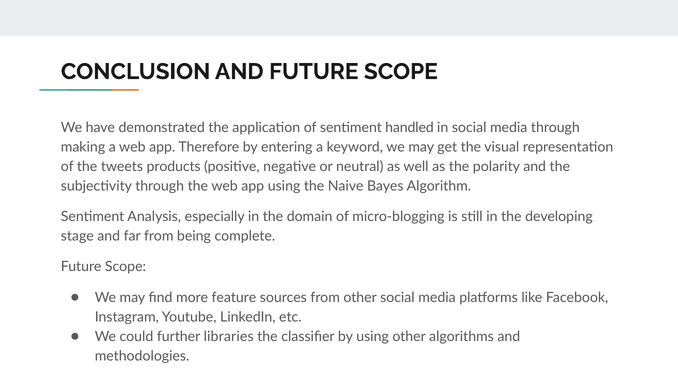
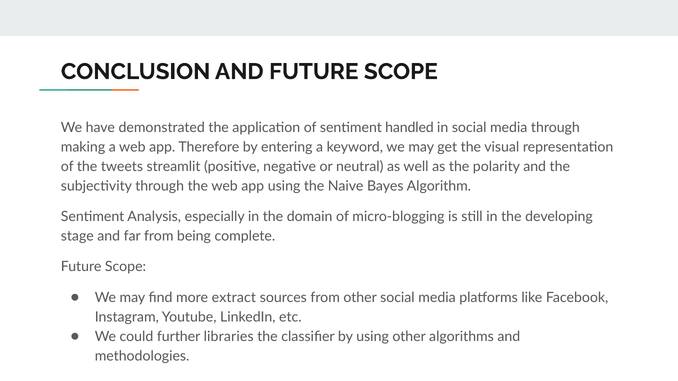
products: products -> streamlit
feature: feature -> extract
